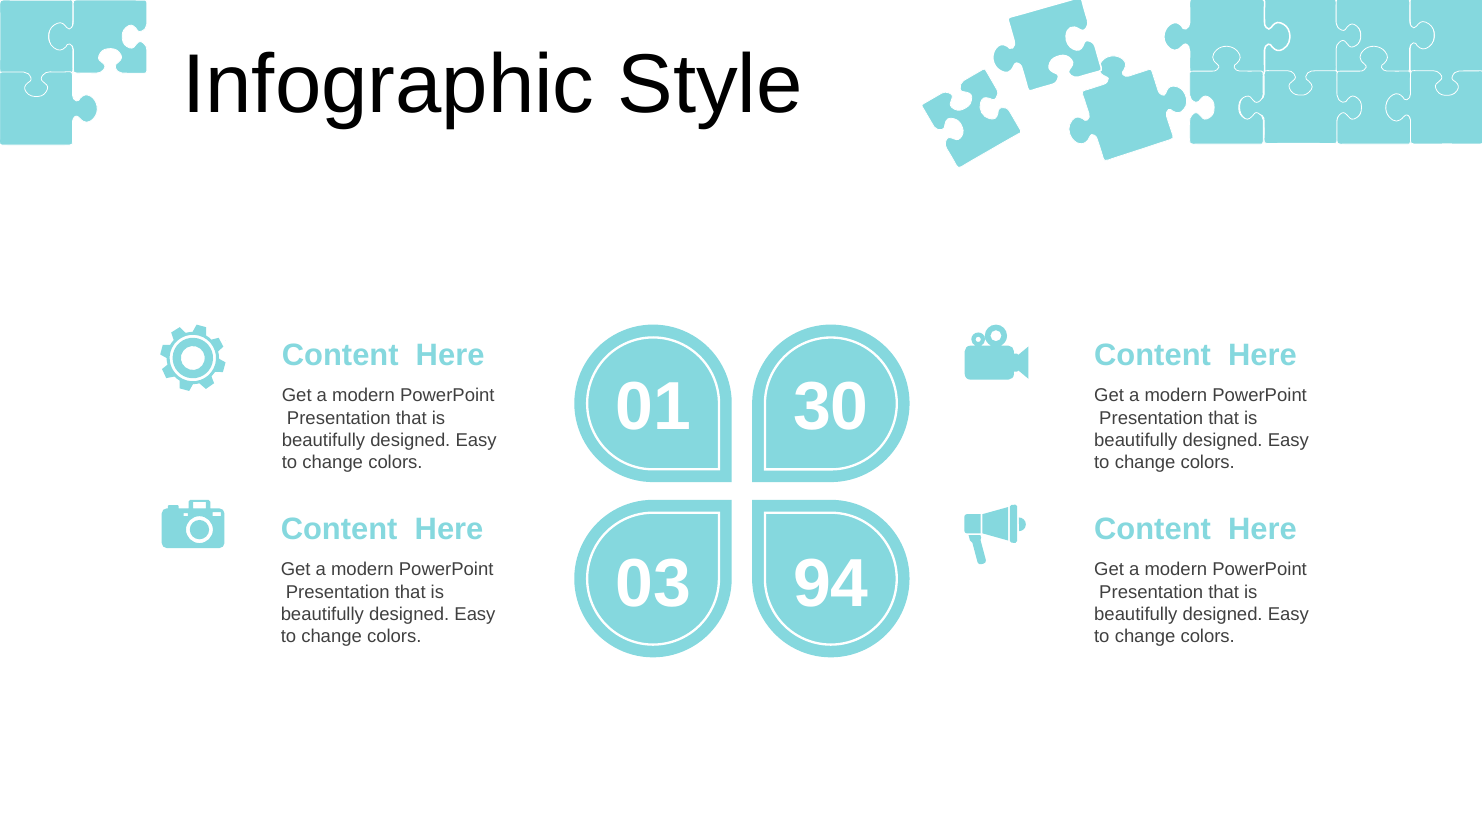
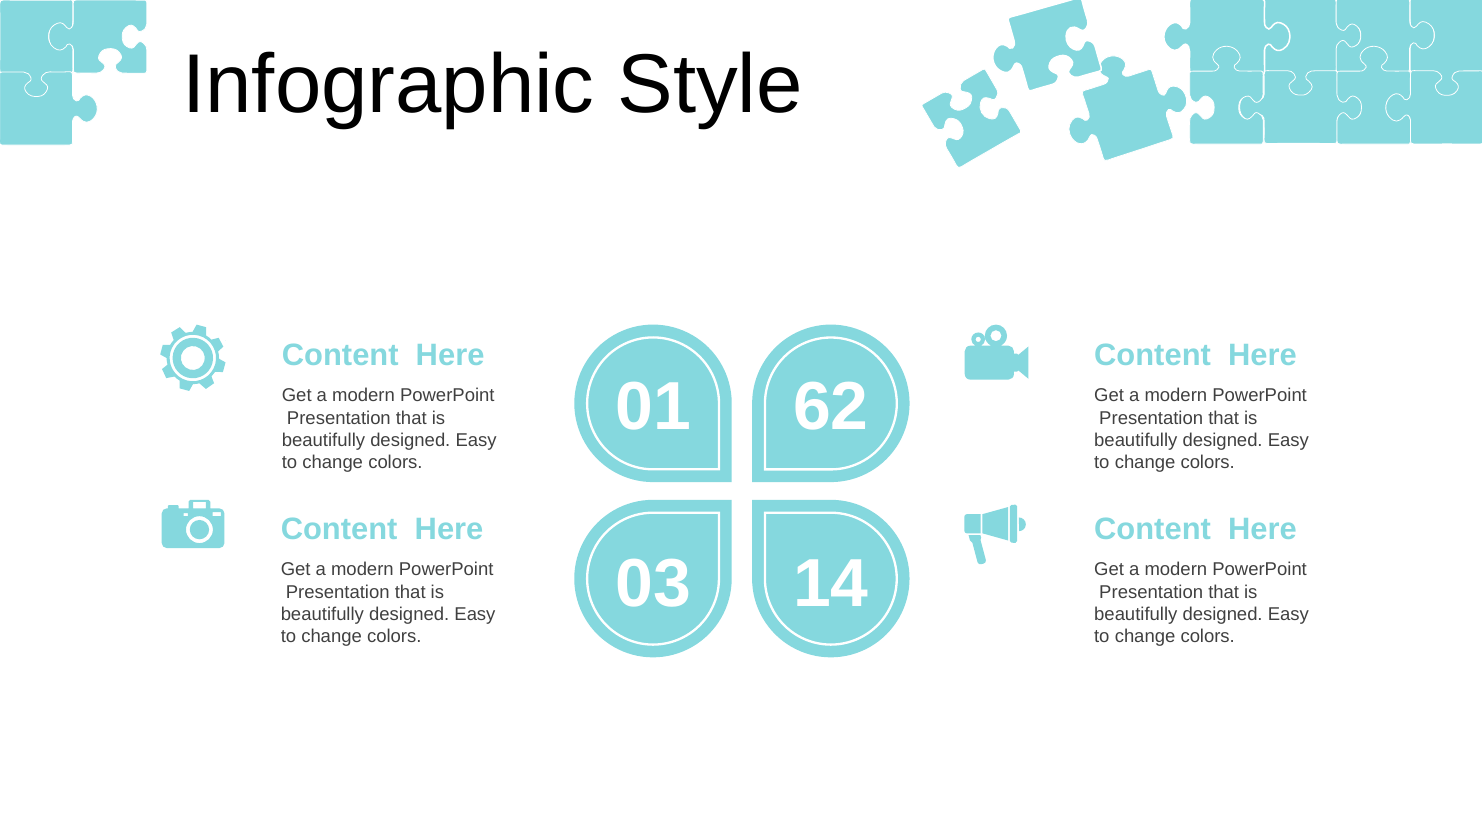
30: 30 -> 62
94: 94 -> 14
